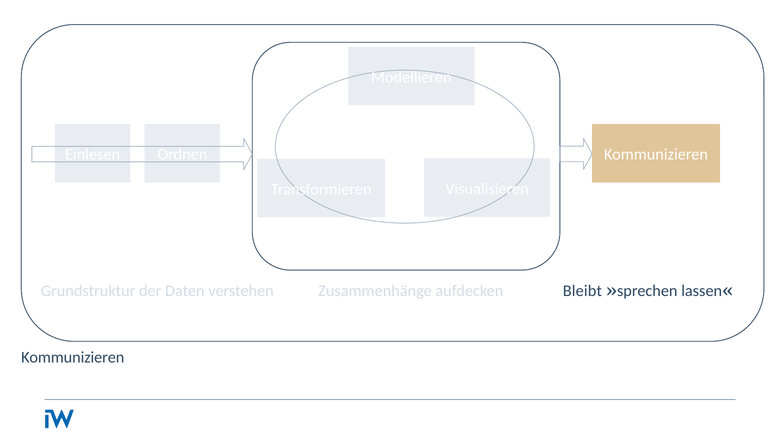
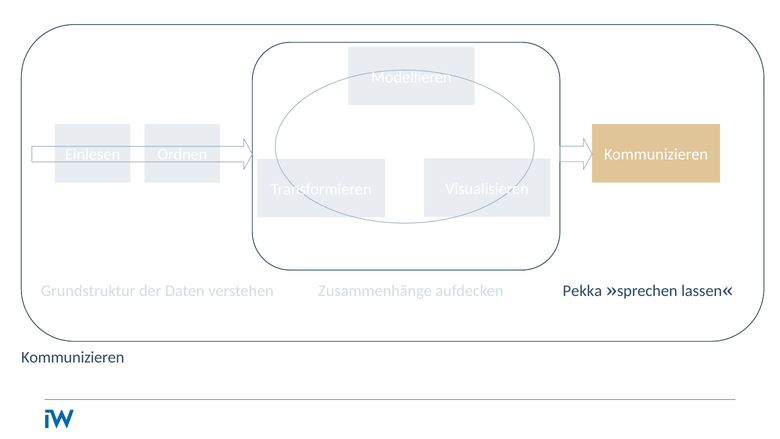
Bleibt: Bleibt -> Pekka
